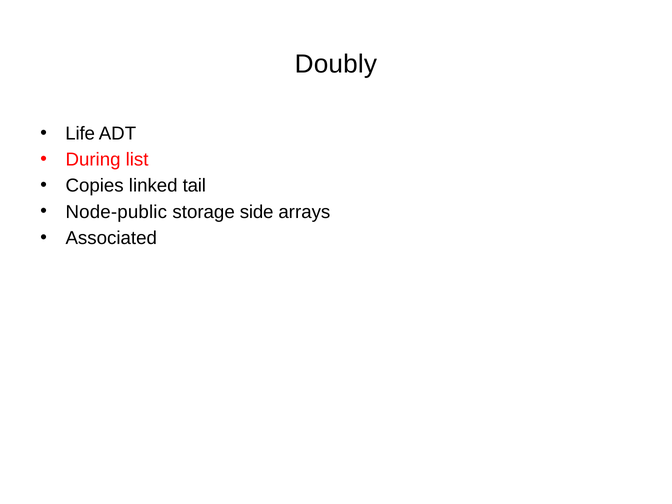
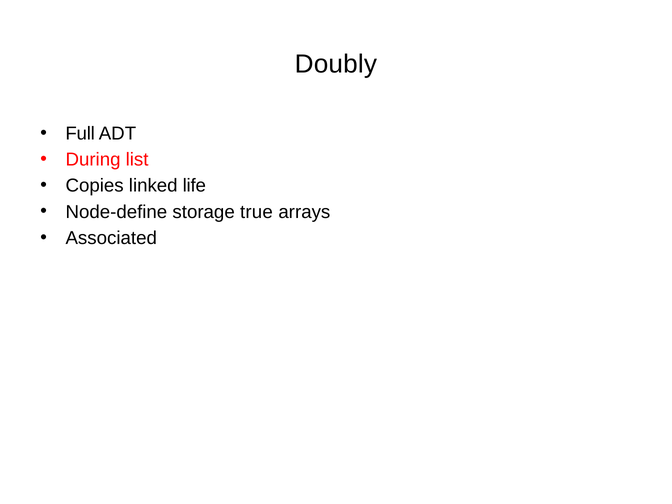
Life: Life -> Full
tail: tail -> life
Node-public: Node-public -> Node-define
side: side -> true
